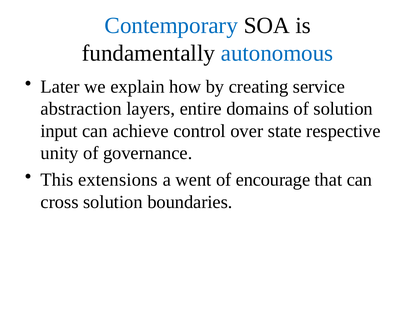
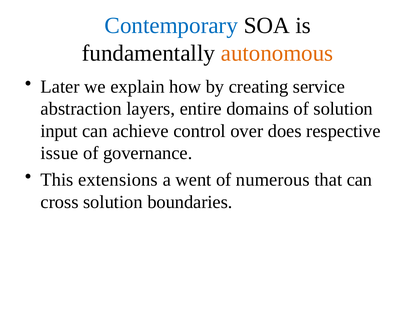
autonomous colour: blue -> orange
state: state -> does
unity: unity -> issue
encourage: encourage -> numerous
